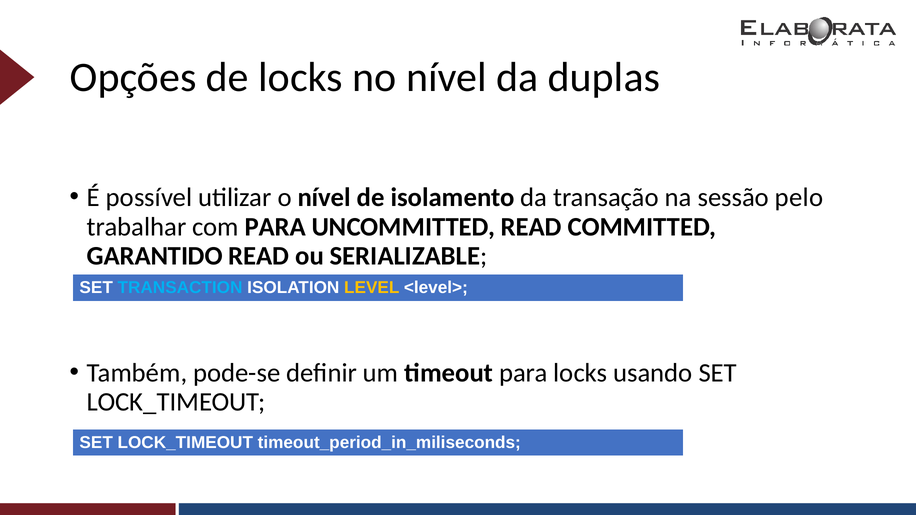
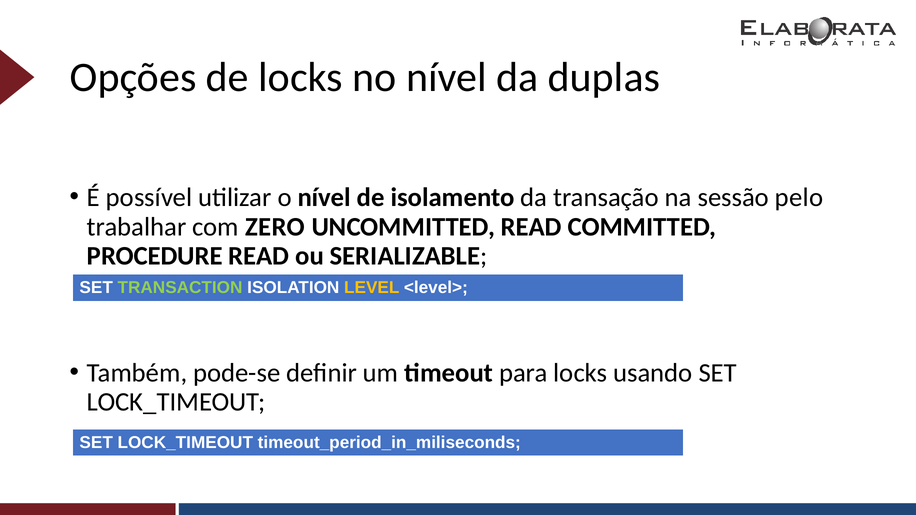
com PARA: PARA -> ZERO
GARANTIDO: GARANTIDO -> PROCEDURE
TRANSACTION colour: light blue -> light green
